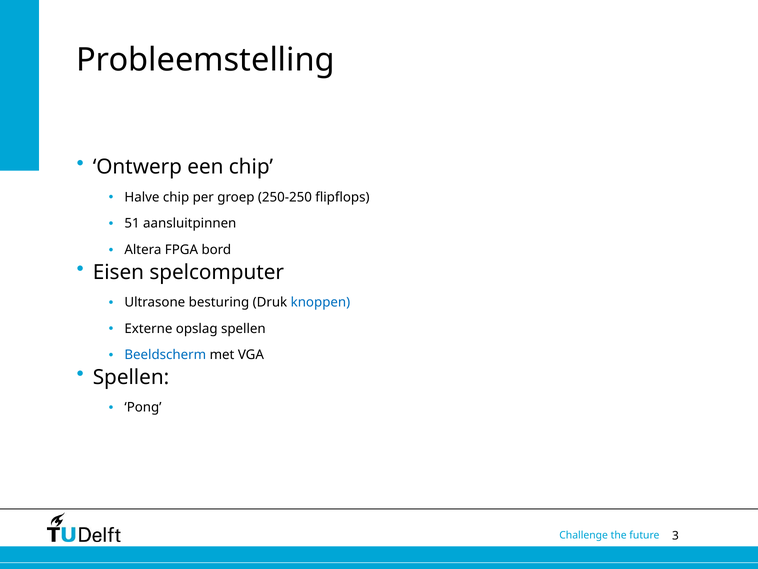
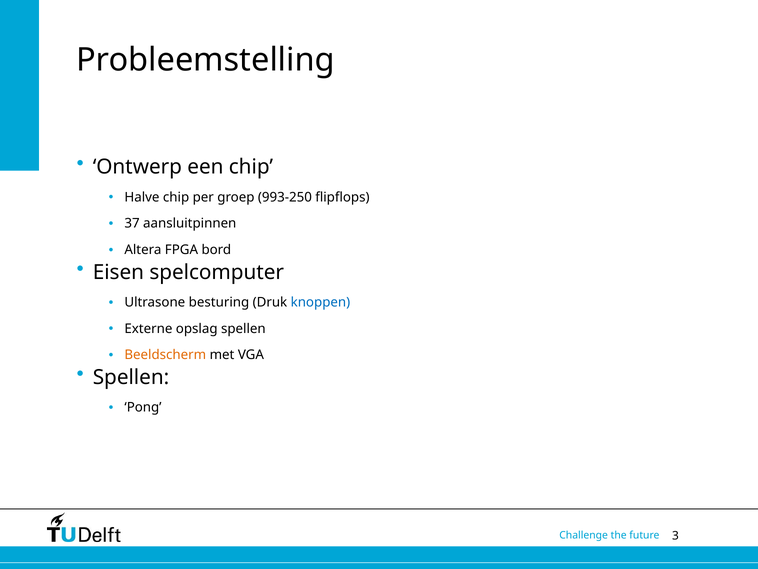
250-250: 250-250 -> 993-250
51: 51 -> 37
Beeldscherm colour: blue -> orange
